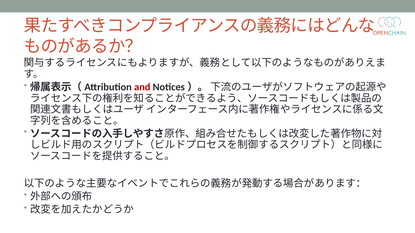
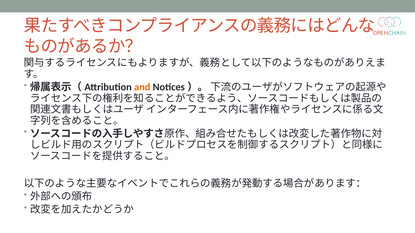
and colour: red -> orange
